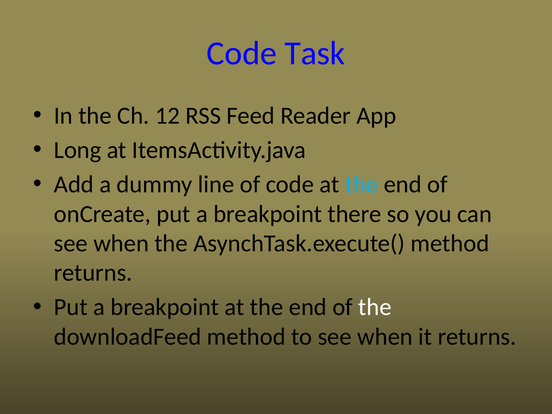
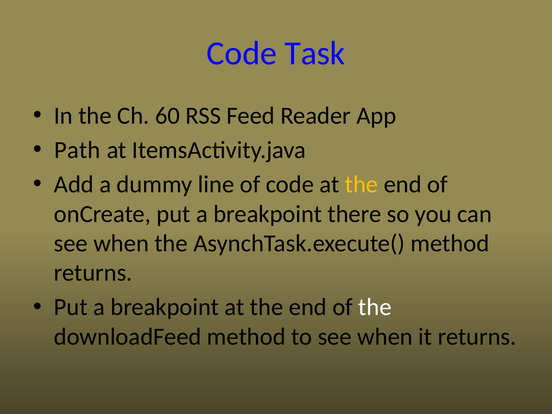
12: 12 -> 60
Long: Long -> Path
the at (361, 185) colour: light blue -> yellow
